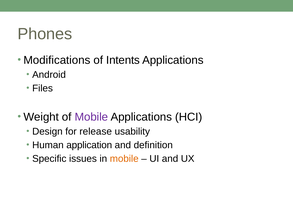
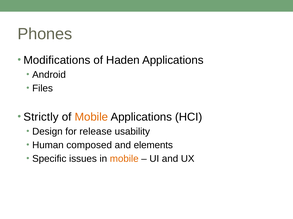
Intents: Intents -> Haden
Weight: Weight -> Strictly
Mobile at (91, 117) colour: purple -> orange
application: application -> composed
definition: definition -> elements
